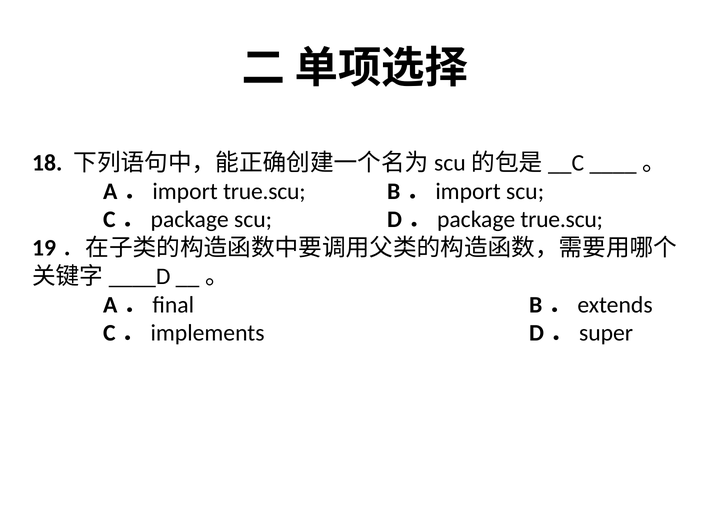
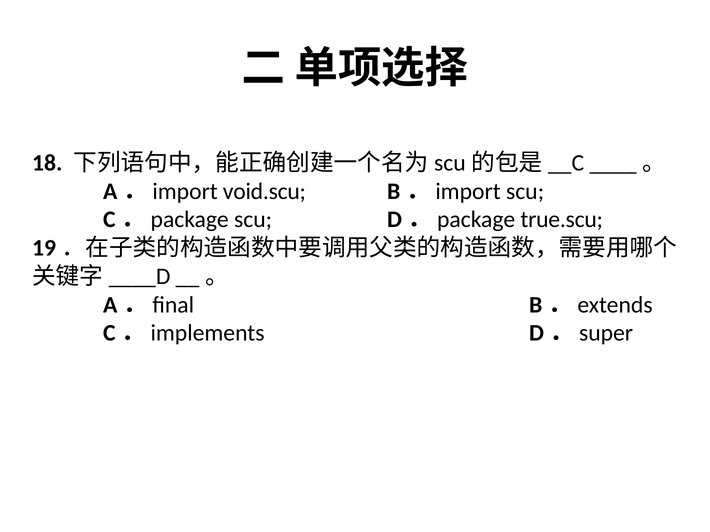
A．import true.scu: true.scu -> void.scu
